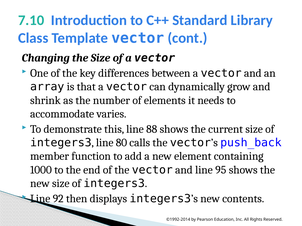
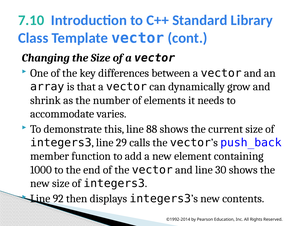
80: 80 -> 29
95: 95 -> 30
